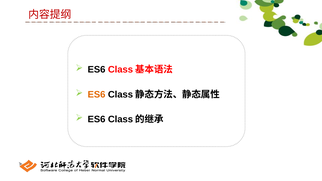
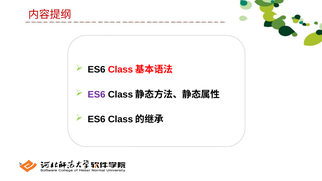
ES6 at (97, 95) colour: orange -> purple
